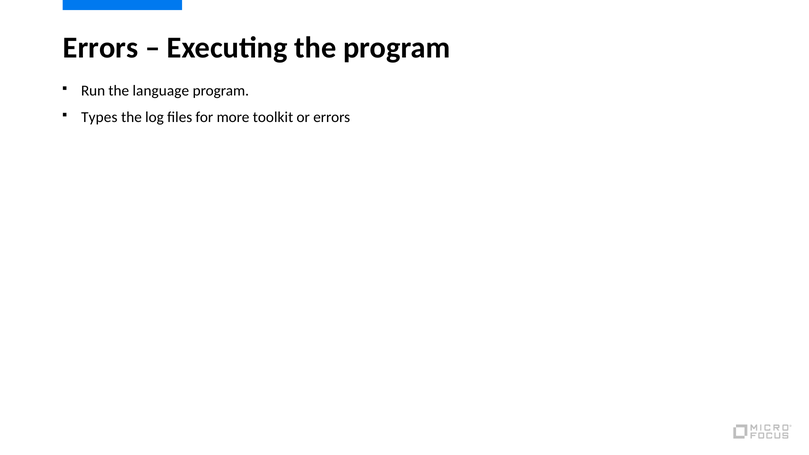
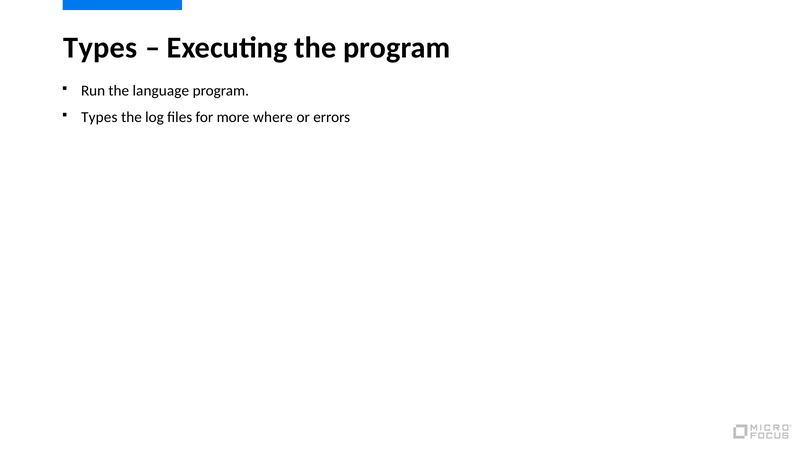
Errors at (100, 48): Errors -> Types
toolkit: toolkit -> where
